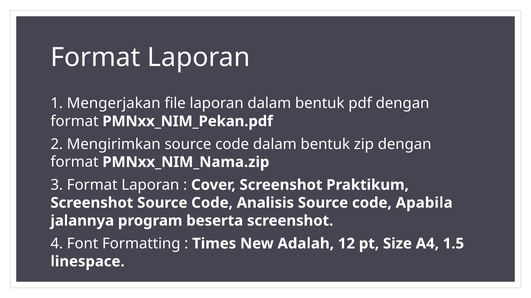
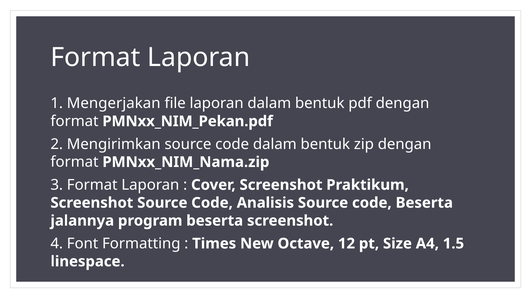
code Apabila: Apabila -> Beserta
Adalah: Adalah -> Octave
